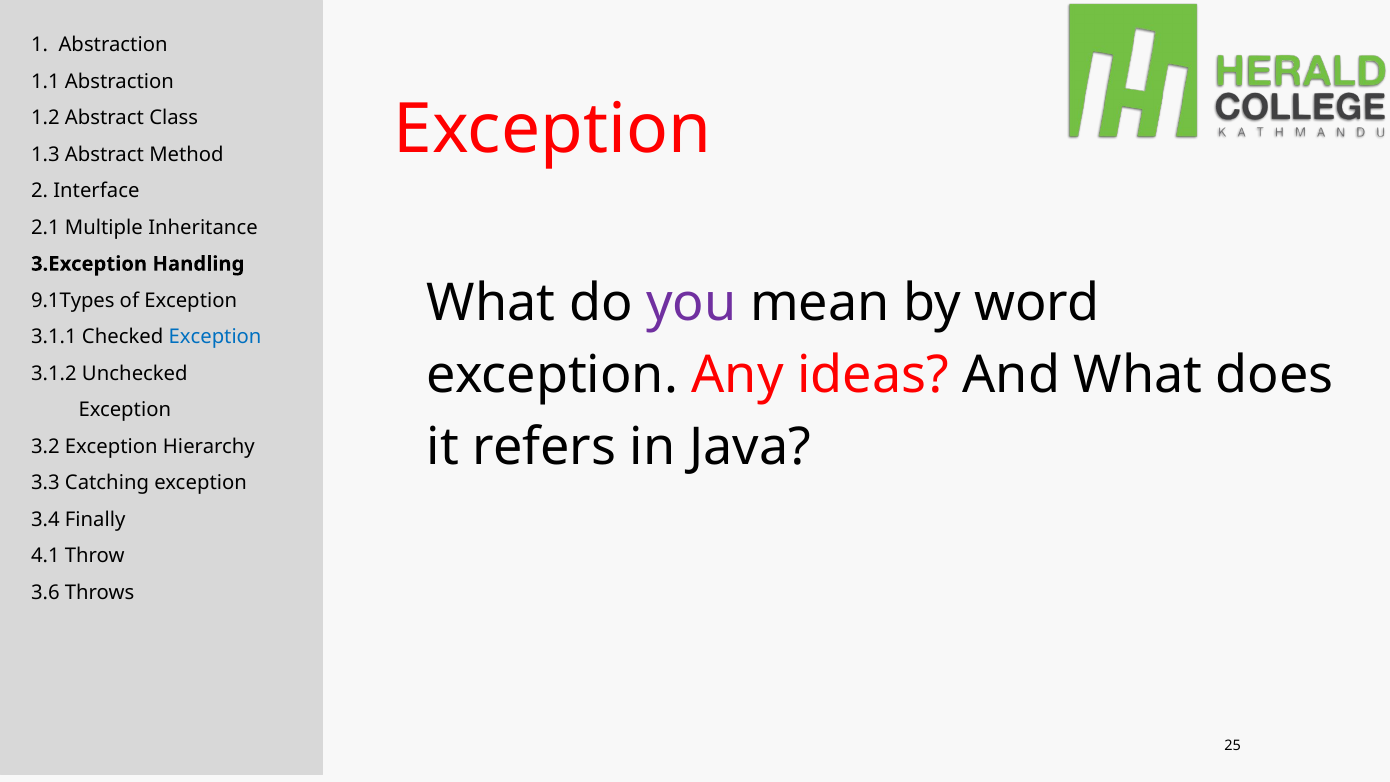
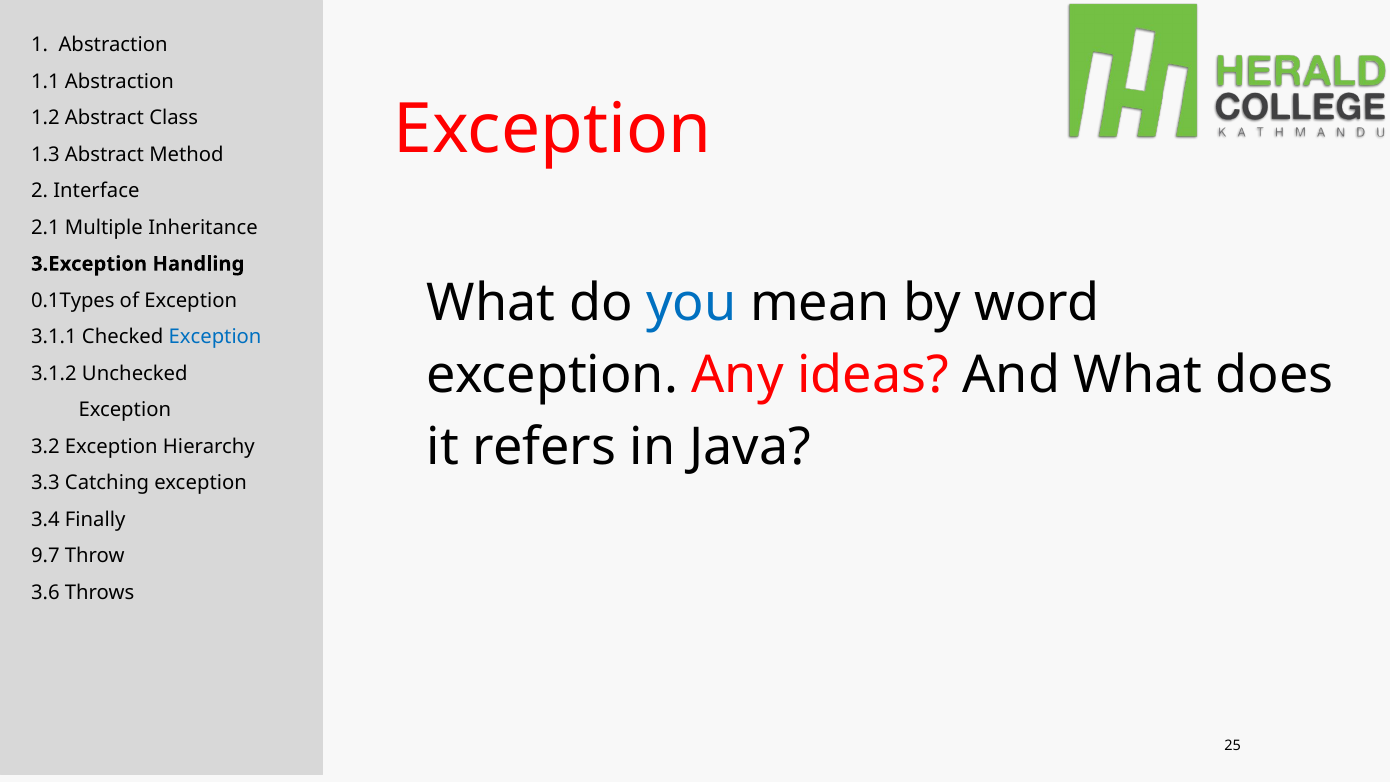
you colour: purple -> blue
9.1Types: 9.1Types -> 0.1Types
4.1: 4.1 -> 9.7
